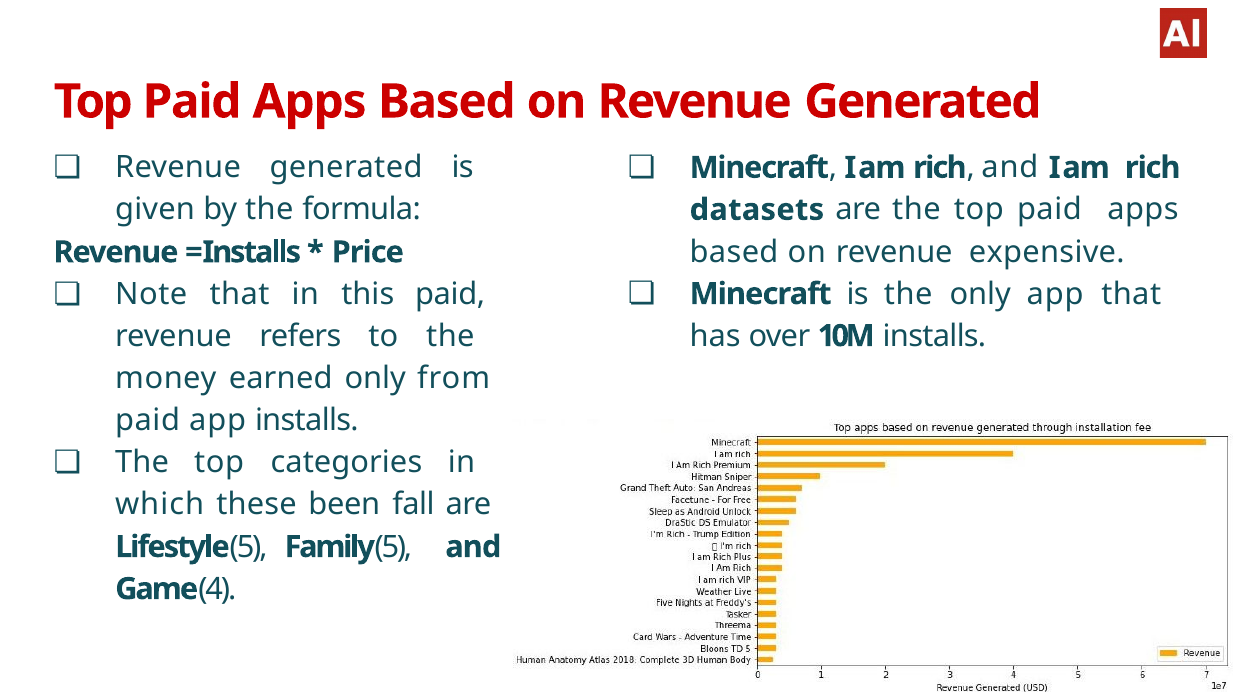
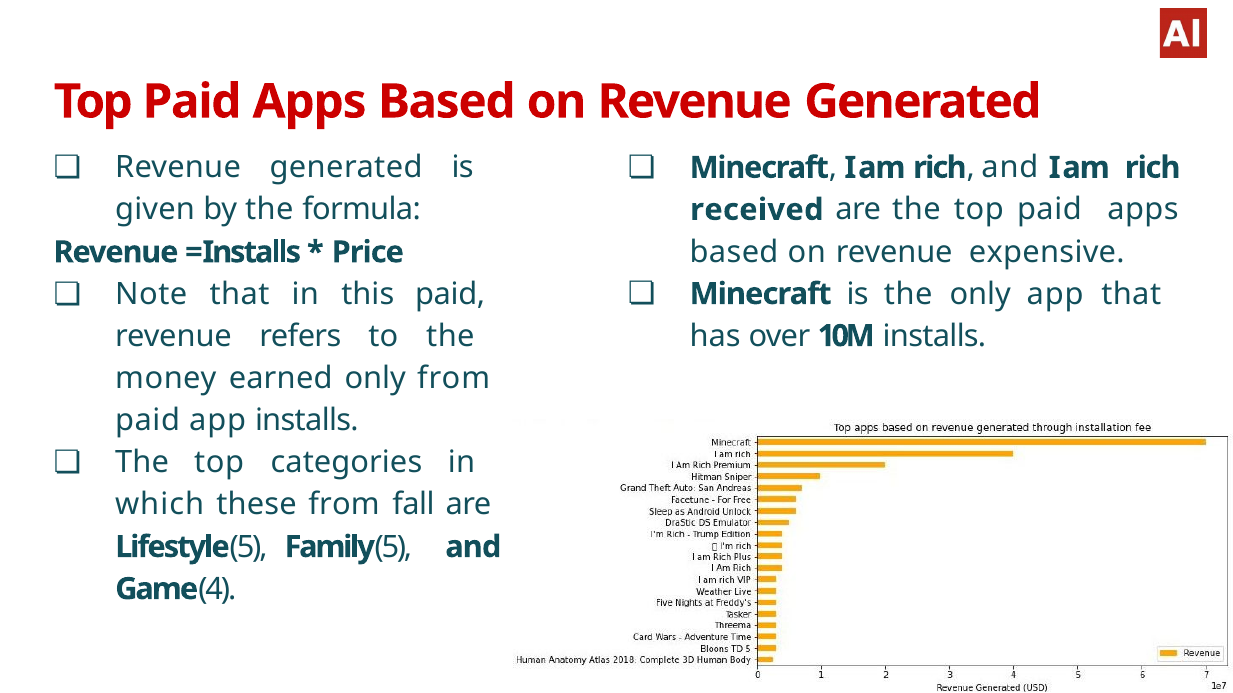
datasets: datasets -> received
these been: been -> from
